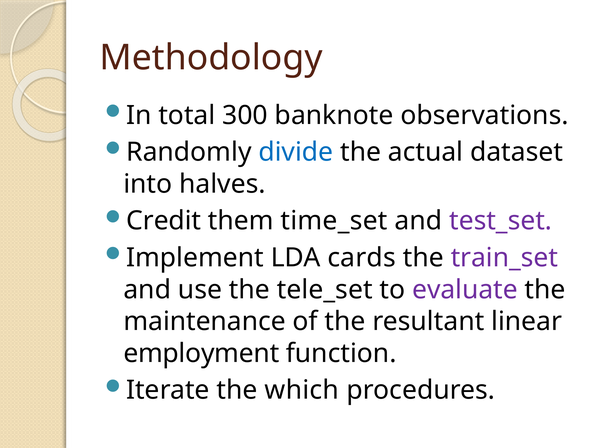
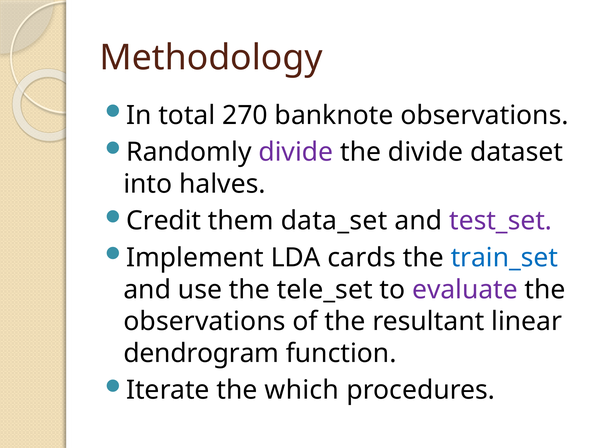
300: 300 -> 270
divide at (296, 152) colour: blue -> purple
the actual: actual -> divide
time_set: time_set -> data_set
train_set colour: purple -> blue
maintenance at (205, 321): maintenance -> observations
employment: employment -> dendrogram
